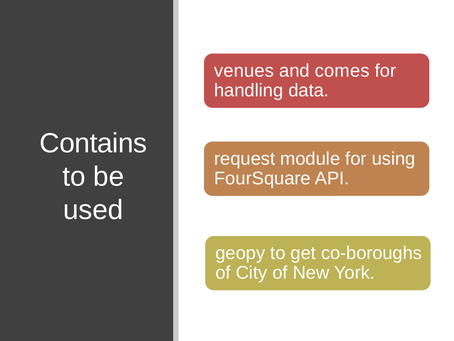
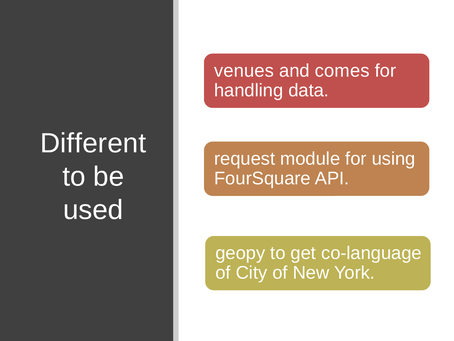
Contains: Contains -> Different
co-boroughs: co-boroughs -> co-language
